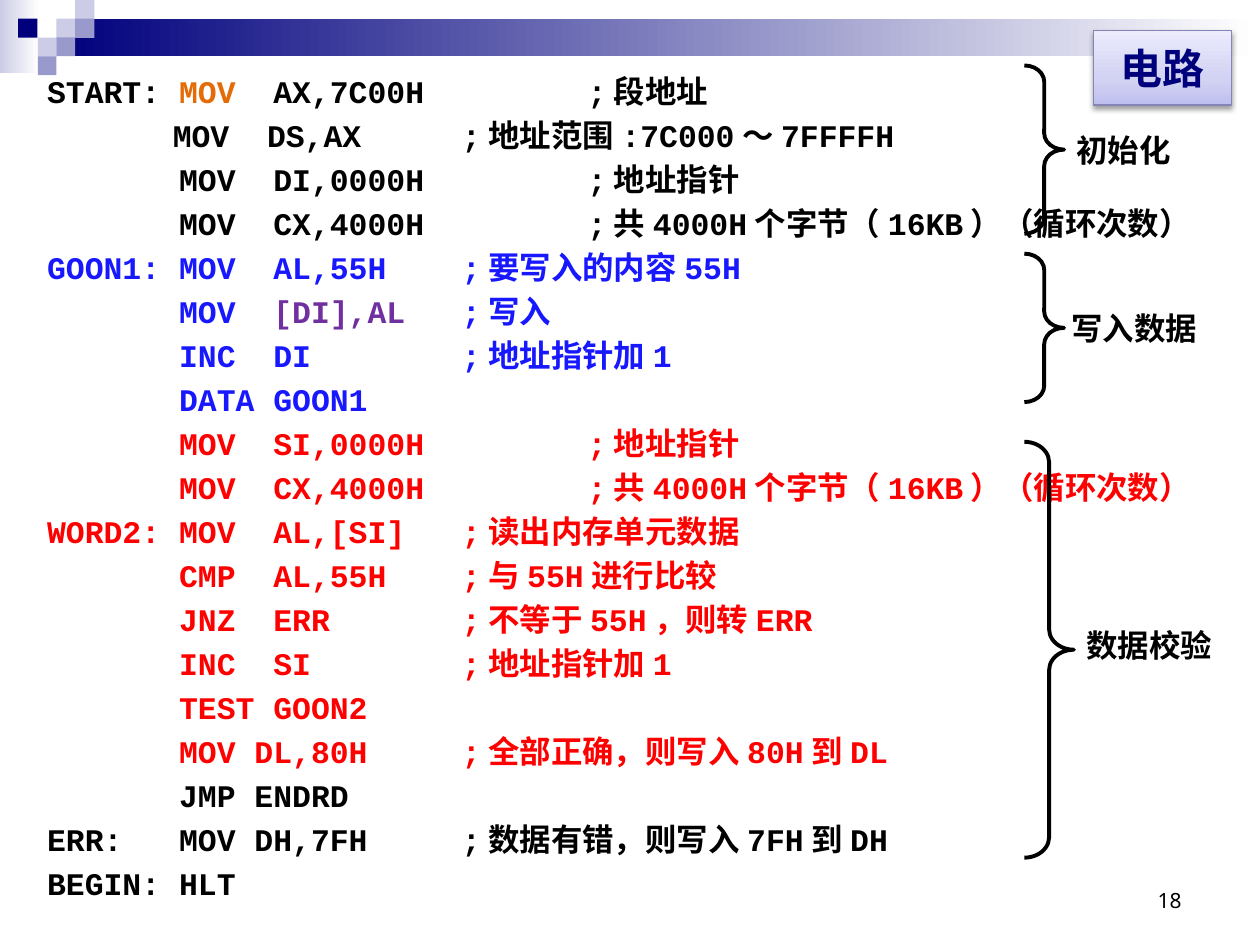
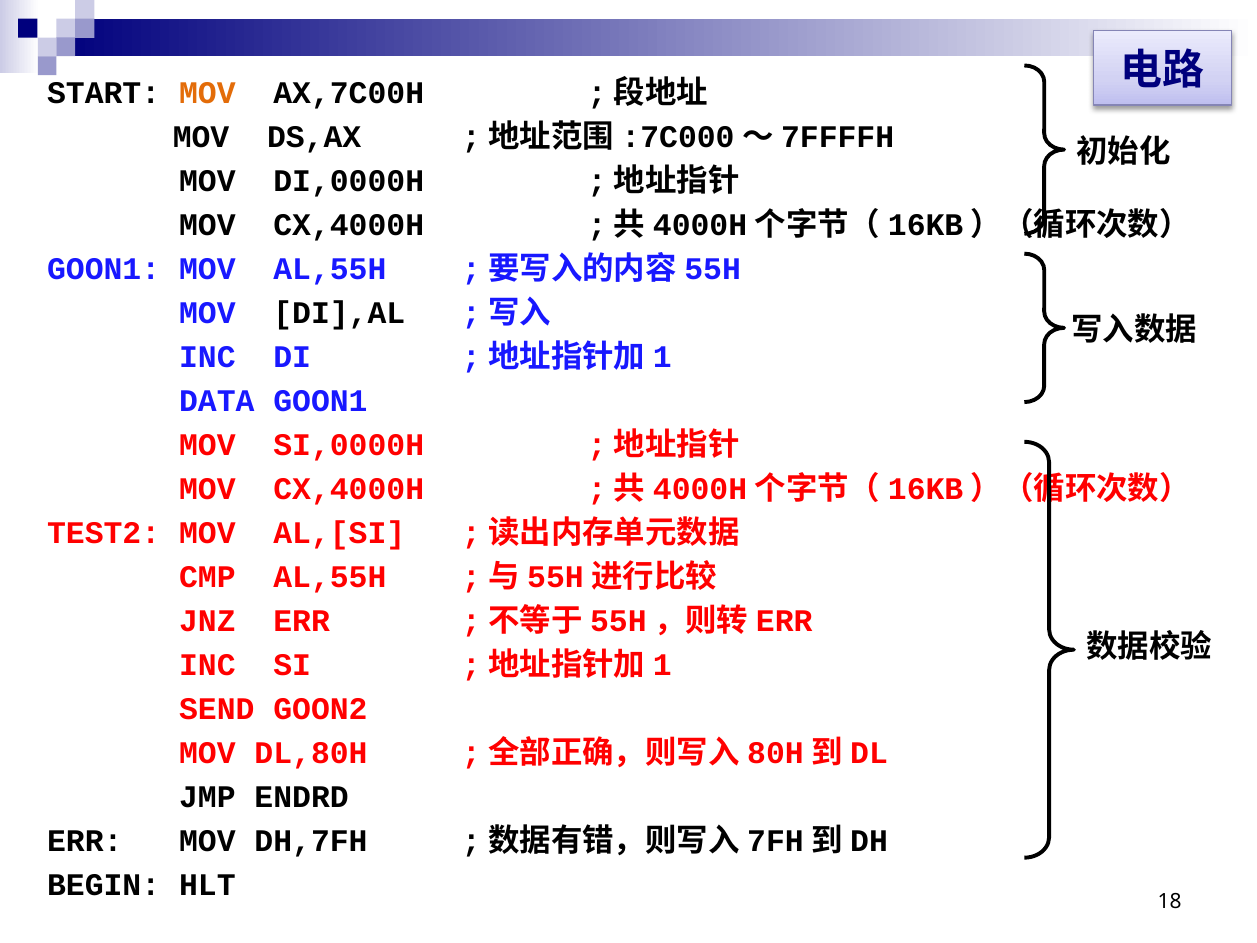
DI],AL colour: purple -> black
WORD2: WORD2 -> TEST2
TEST: TEST -> SEND
